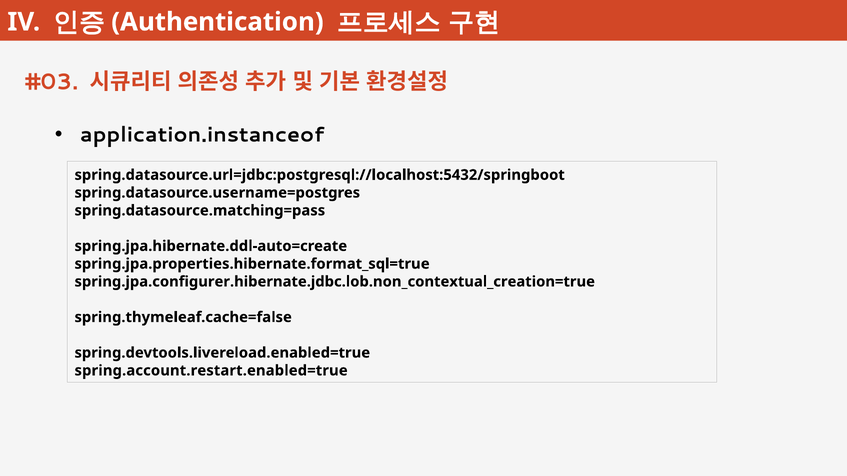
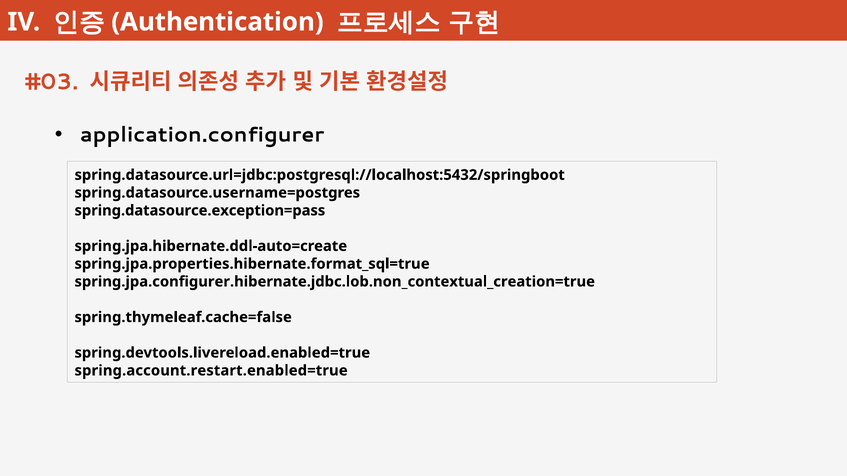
application.instanceof: application.instanceof -> application.configurer
spring.datasource.matching=pass: spring.datasource.matching=pass -> spring.datasource.exception=pass
